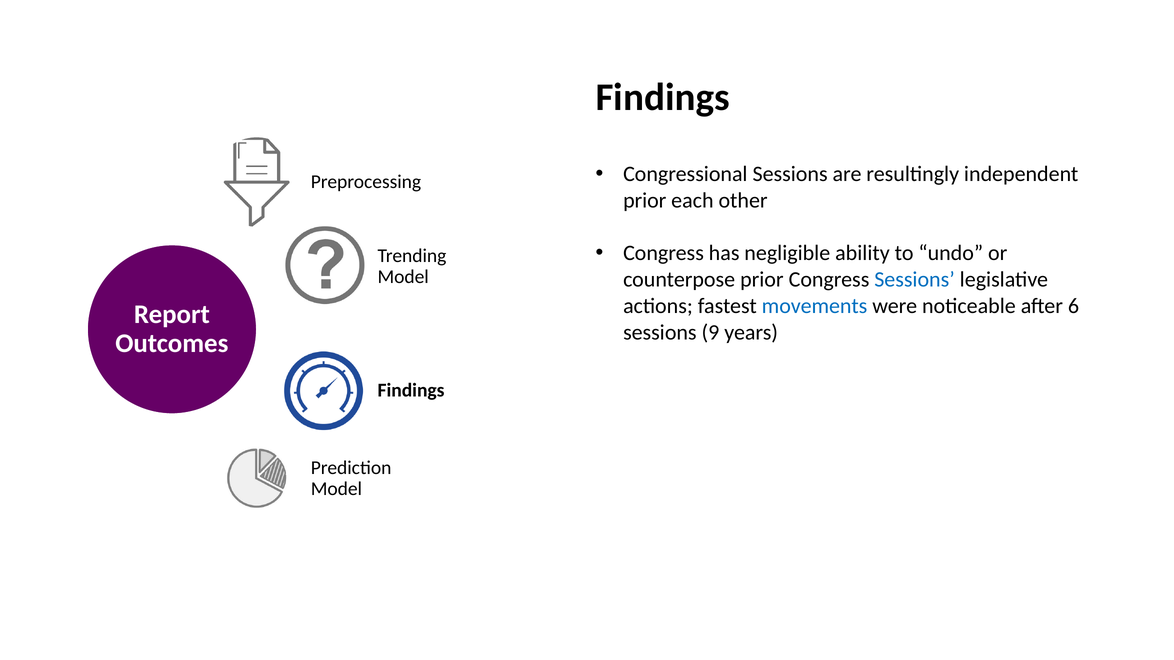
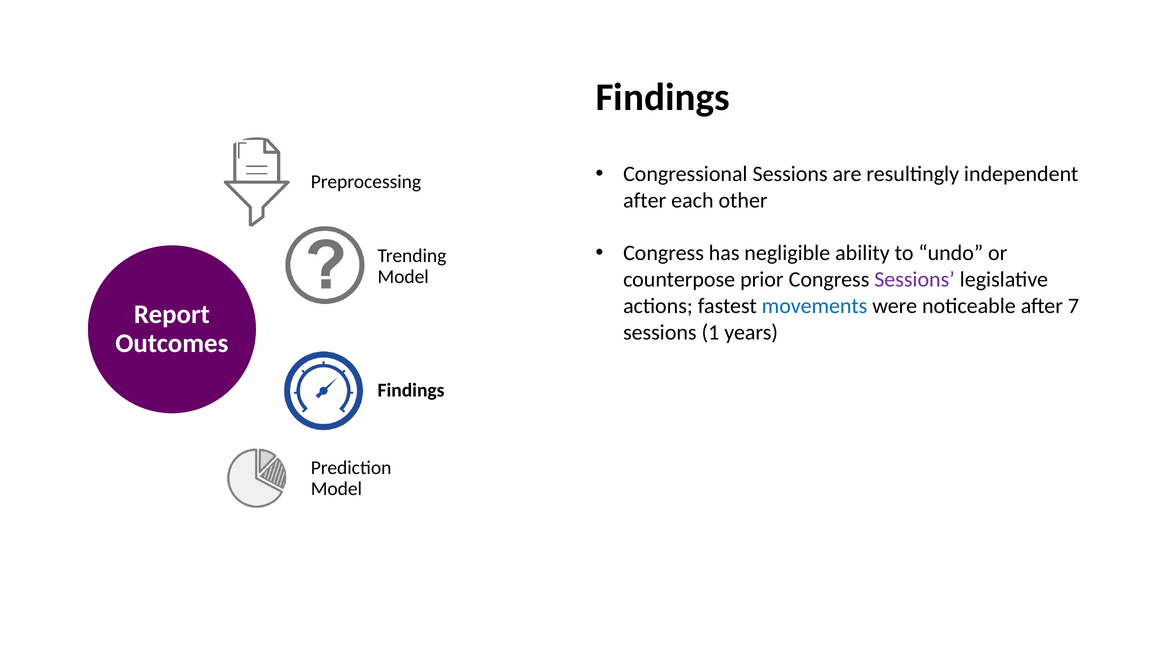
prior at (645, 200): prior -> after
Sessions at (915, 280) colour: blue -> purple
6: 6 -> 7
9: 9 -> 1
